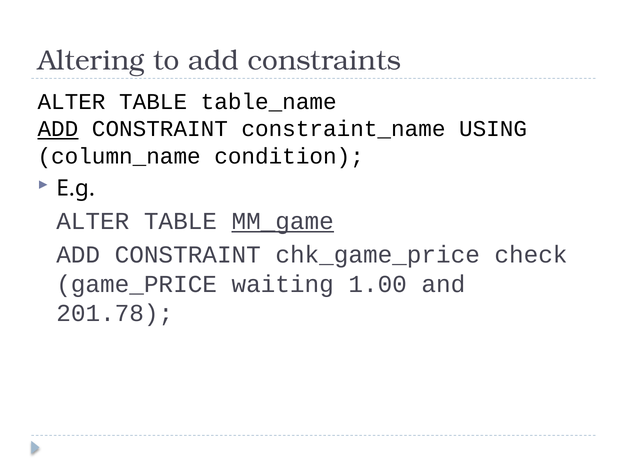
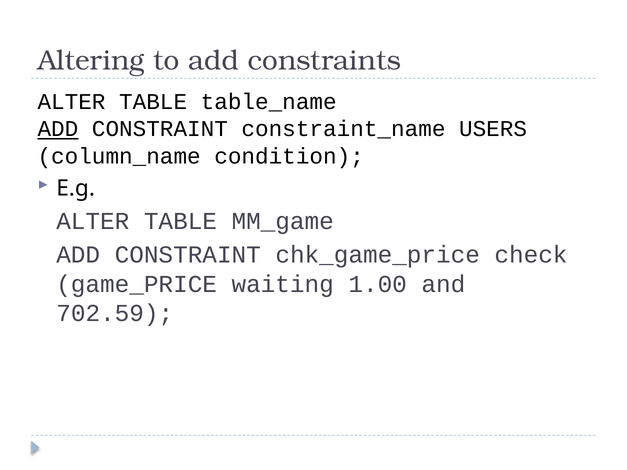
USING: USING -> USERS
MM_game underline: present -> none
201.78: 201.78 -> 702.59
